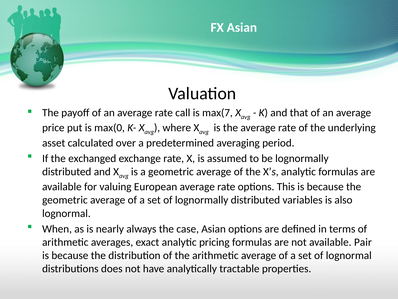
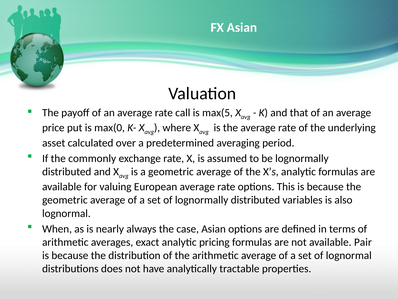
max(7: max(7 -> max(5
exchanged: exchanged -> commonly
